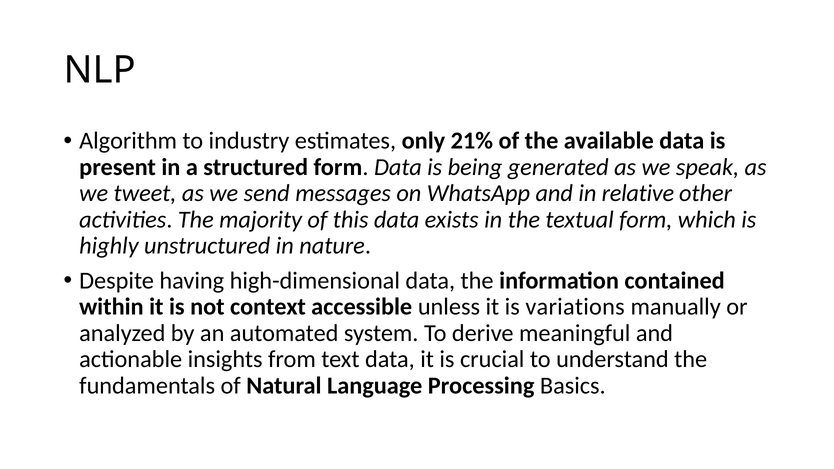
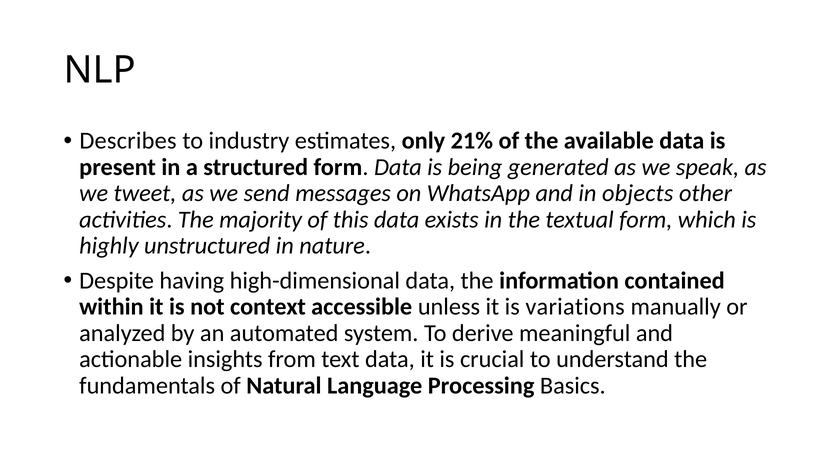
Algorithm: Algorithm -> Describes
relative: relative -> objects
